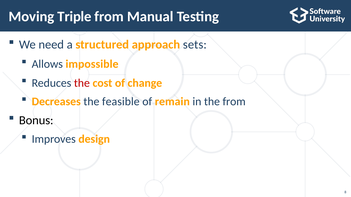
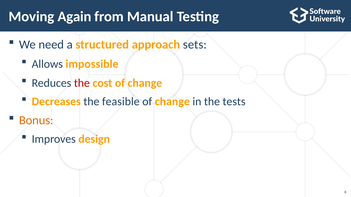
Triple: Triple -> Again
remain at (172, 102): remain -> change
the from: from -> tests
Bonus colour: black -> orange
